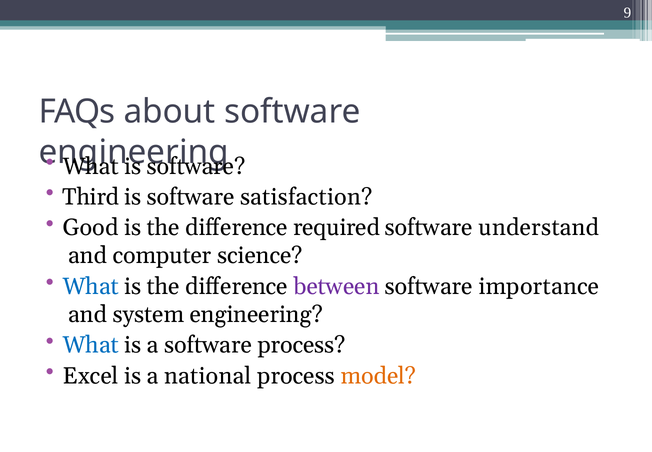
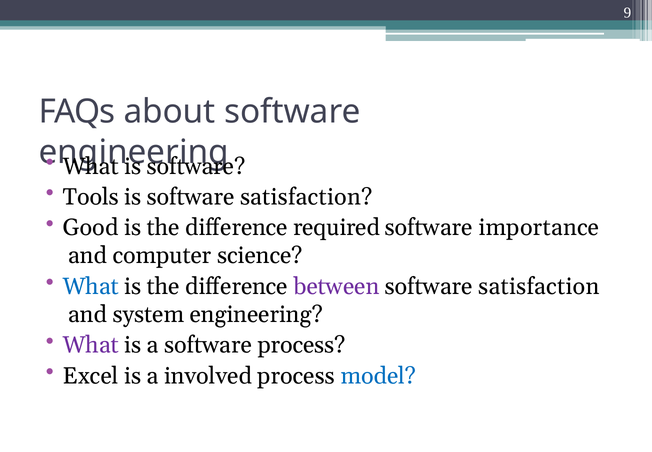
Third: Third -> Tools
understand: understand -> importance
importance at (539, 286): importance -> satisfaction
What at (91, 345) colour: blue -> purple
national: national -> involved
model colour: orange -> blue
